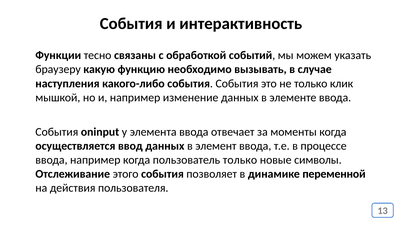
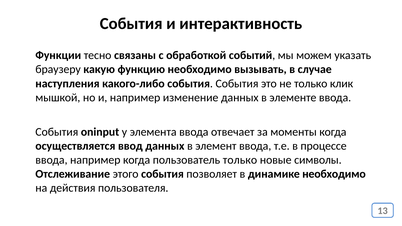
динамике переменной: переменной -> необходимо
